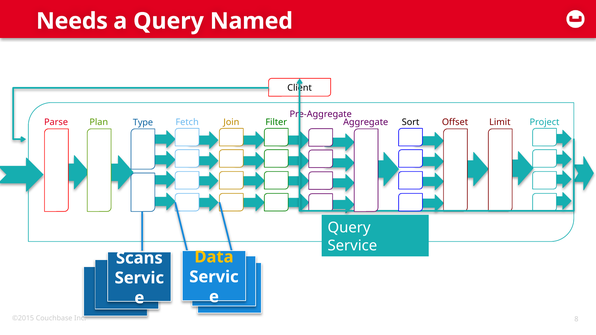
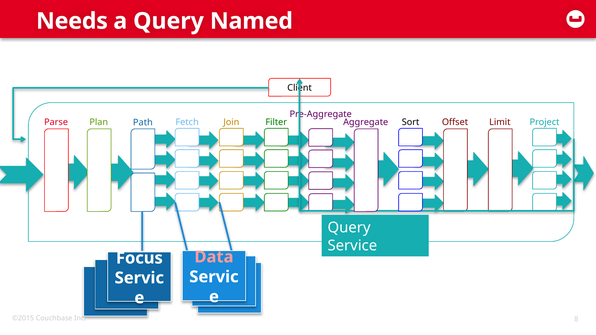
Type: Type -> Path
Data colour: yellow -> pink
Scans: Scans -> Focus
